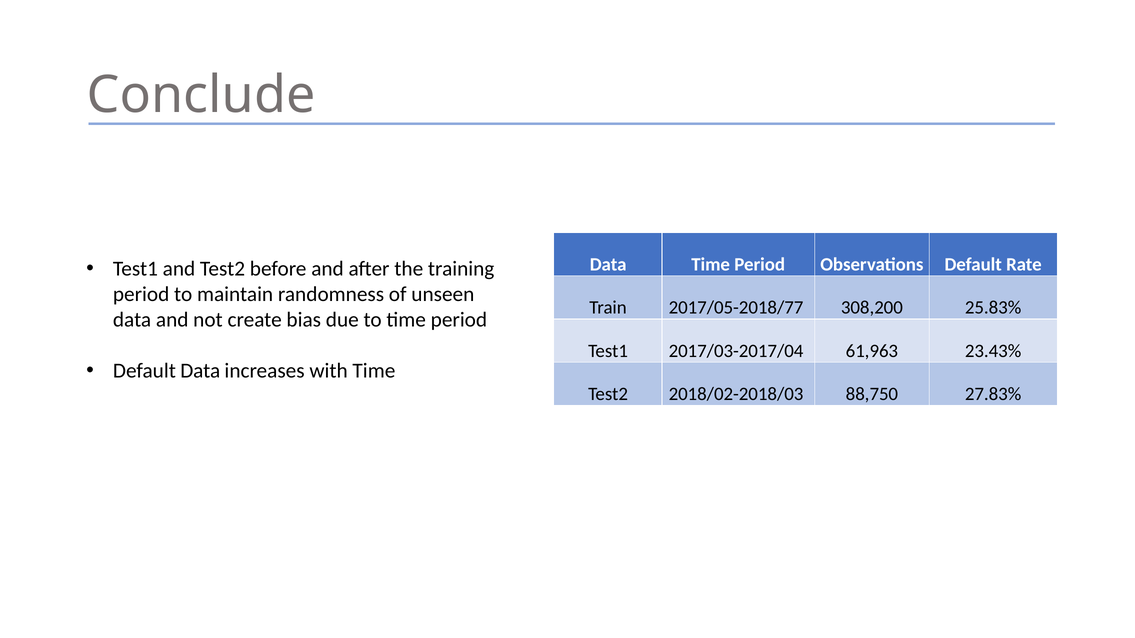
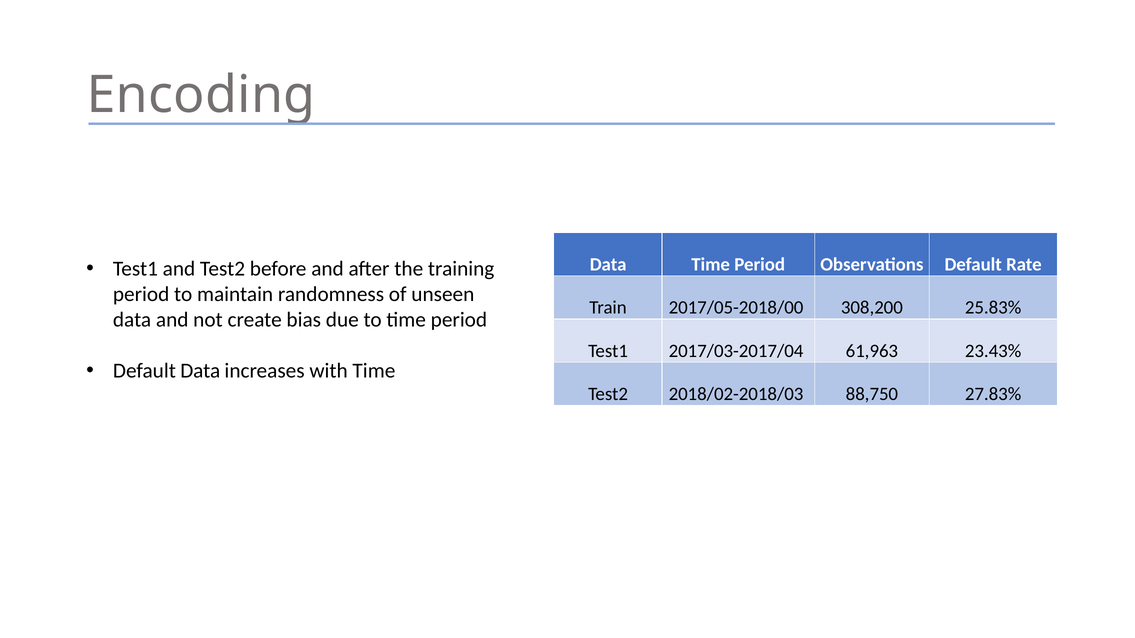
Conclude: Conclude -> Encoding
2017/05-2018/77: 2017/05-2018/77 -> 2017/05-2018/00
